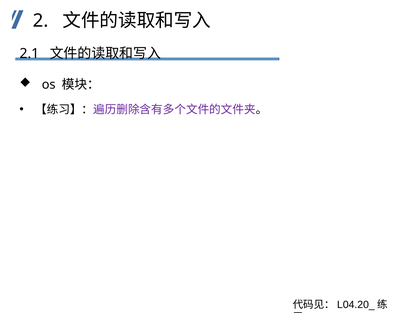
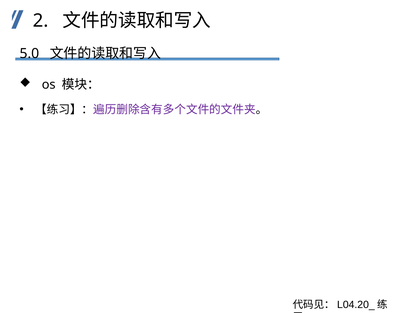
2.1: 2.1 -> 5.0
